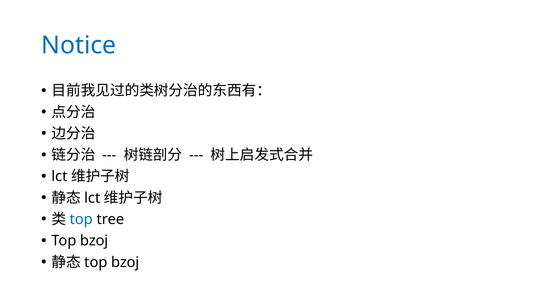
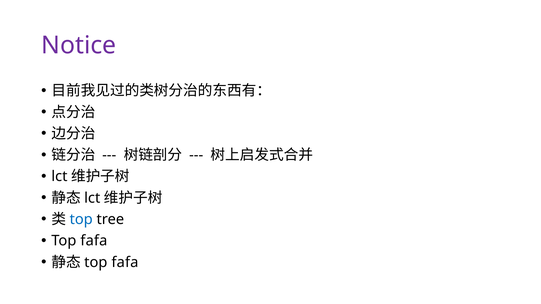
Notice colour: blue -> purple
bzoj at (94, 241): bzoj -> fafa
bzoj at (125, 262): bzoj -> fafa
